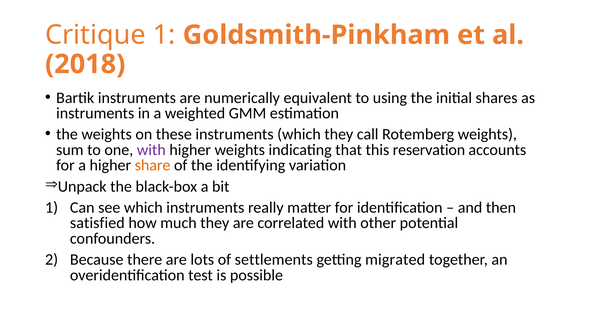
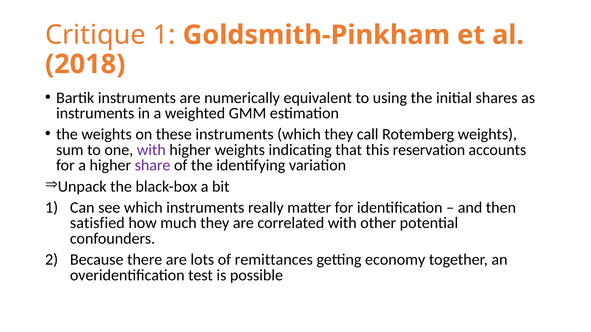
share colour: orange -> purple
settlements: settlements -> remittances
migrated: migrated -> economy
